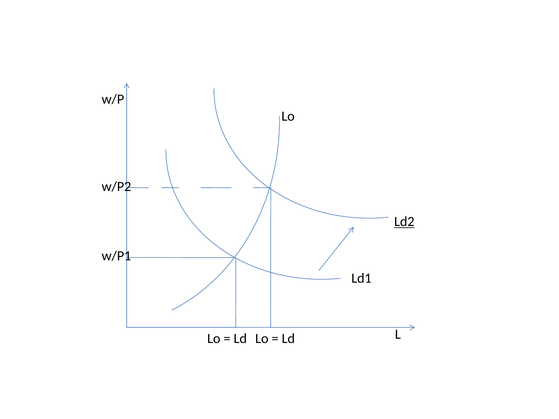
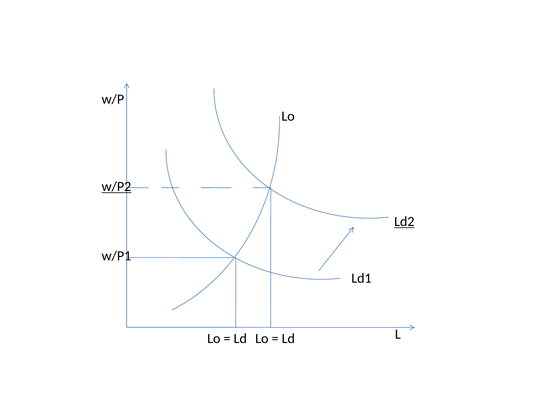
w/P2 underline: none -> present
